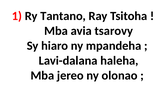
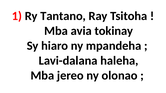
tsarovy: tsarovy -> tokinay
